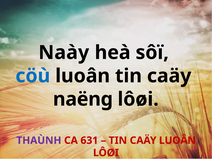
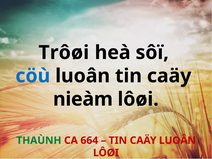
Naày: Naày -> Trôøi
naëng: naëng -> nieàm
THAÙNH colour: purple -> green
631: 631 -> 664
